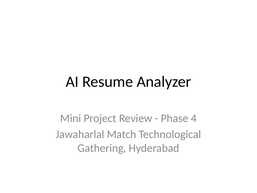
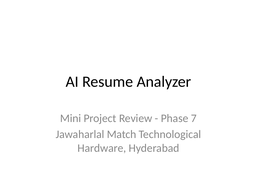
4: 4 -> 7
Gathering: Gathering -> Hardware
